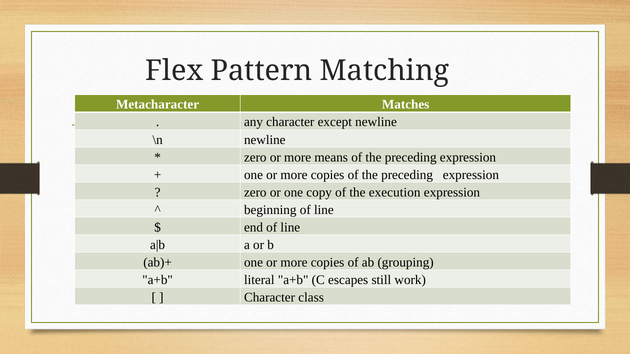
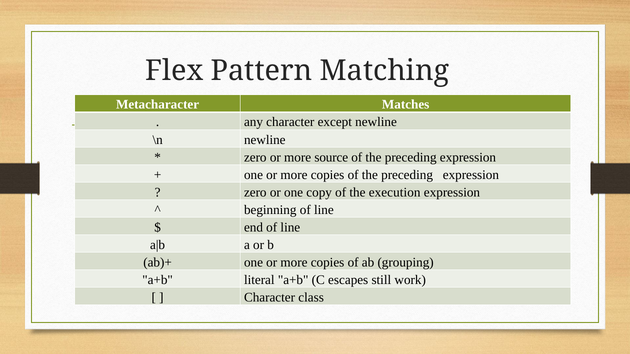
means: means -> source
